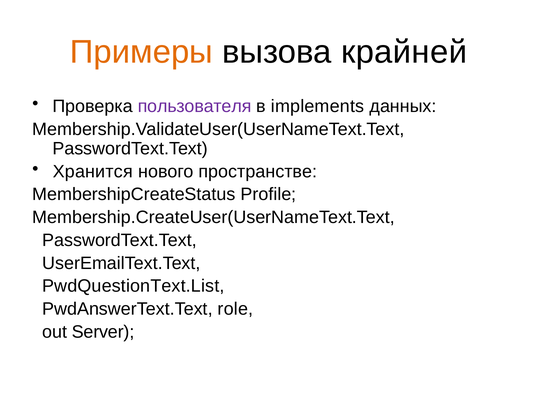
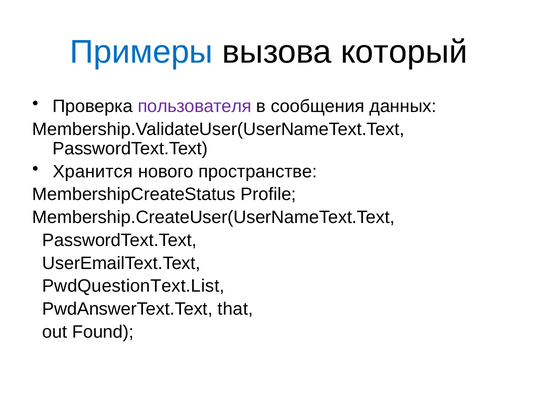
Примеры colour: orange -> blue
крайней: крайней -> который
implements: implements -> сообщения
role: role -> that
Server: Server -> Found
